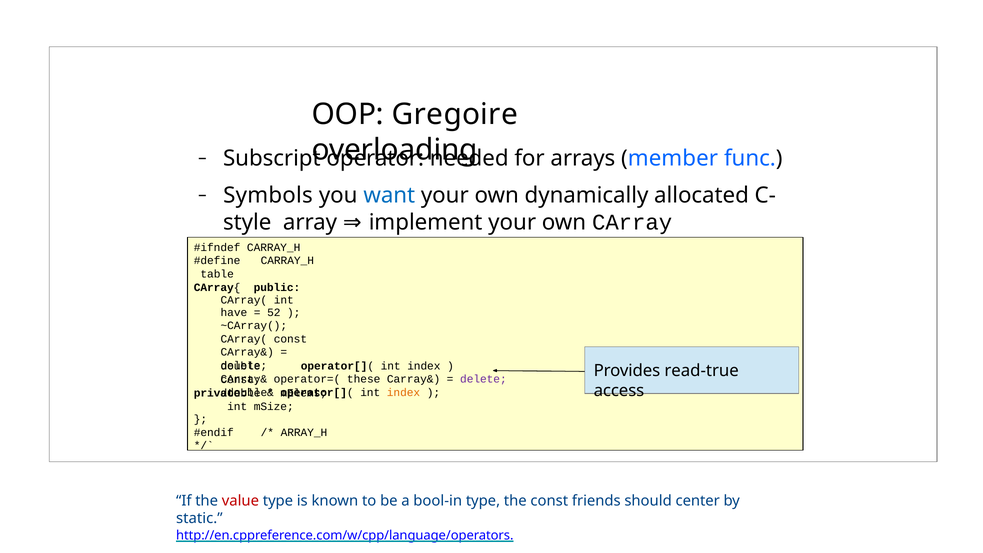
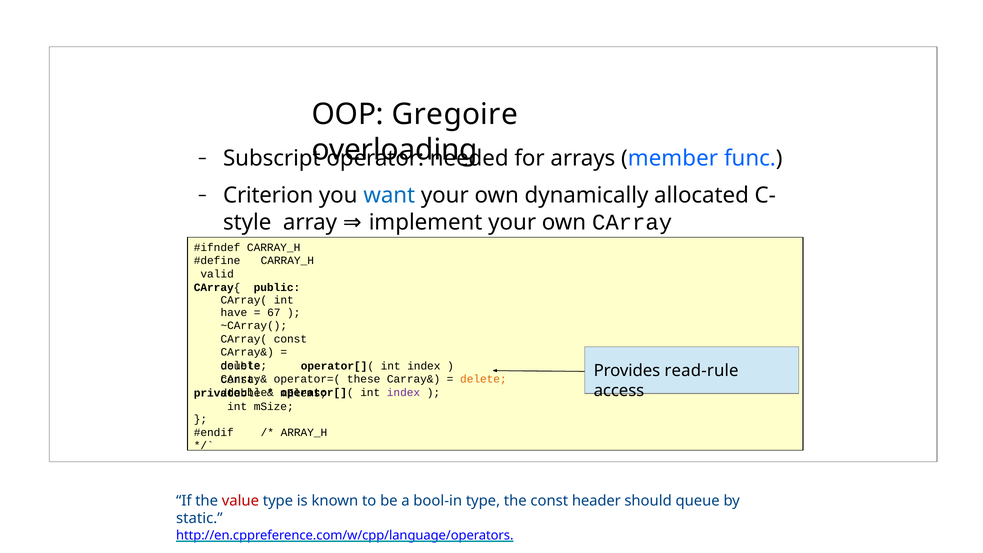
Symbols: Symbols -> Criterion
table: table -> valid
52: 52 -> 67
read-true: read-true -> read-rule
delete at (483, 379) colour: purple -> orange
index at (403, 393) colour: orange -> purple
friends: friends -> header
center: center -> queue
